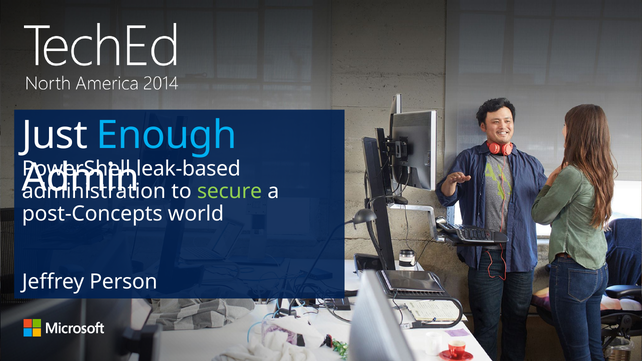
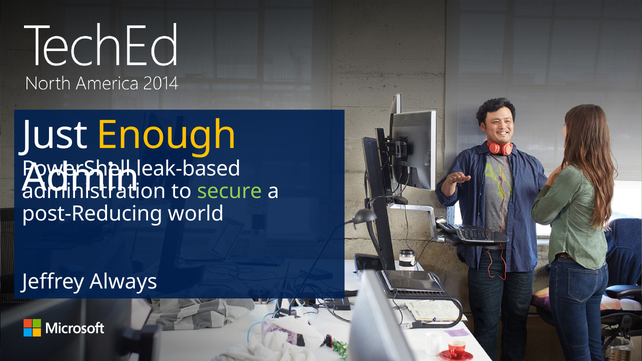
Enough colour: light blue -> yellow
post-Concepts: post-Concepts -> post-Reducing
Person: Person -> Always
